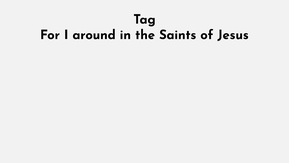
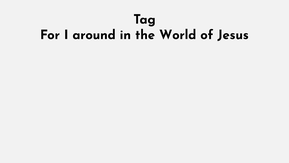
Saints: Saints -> World
